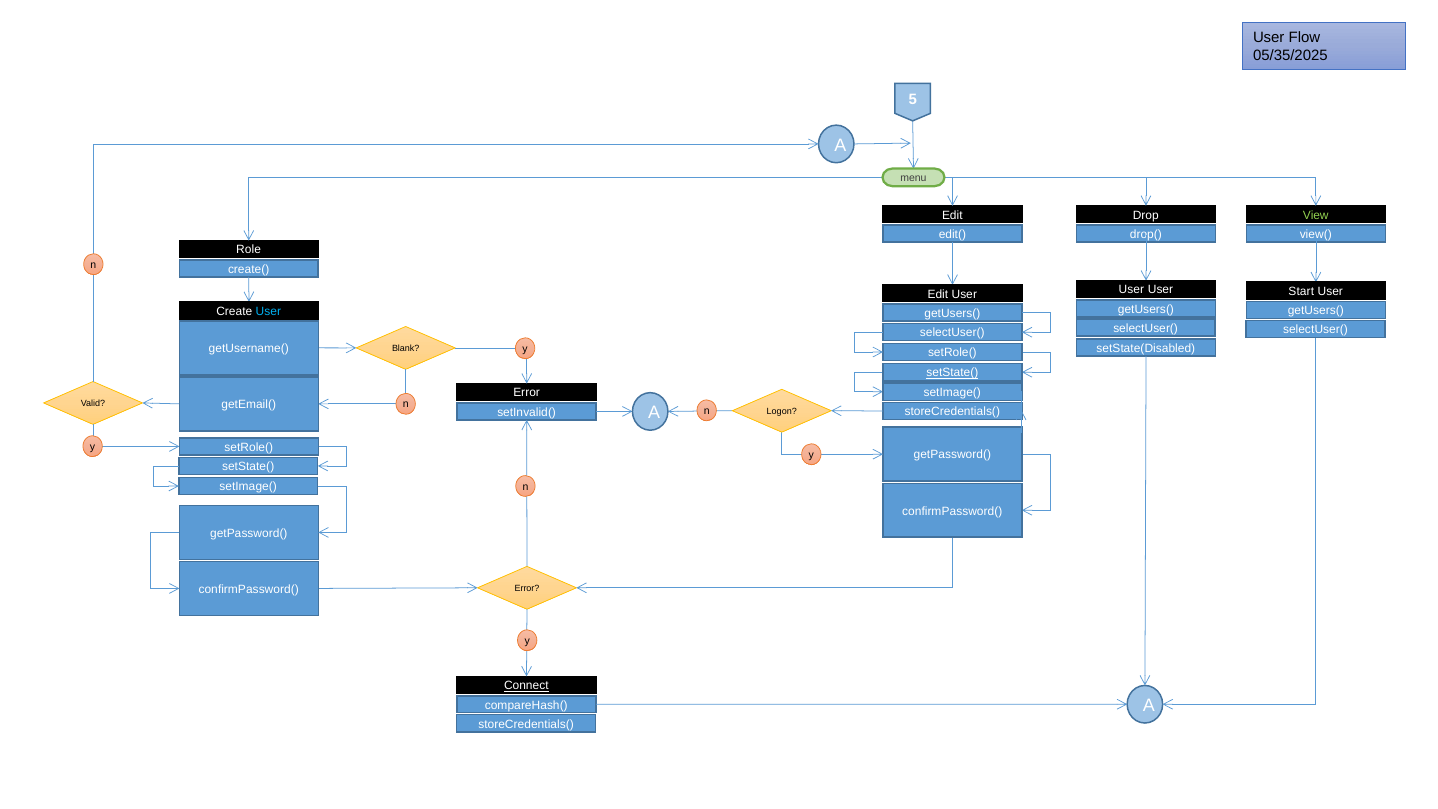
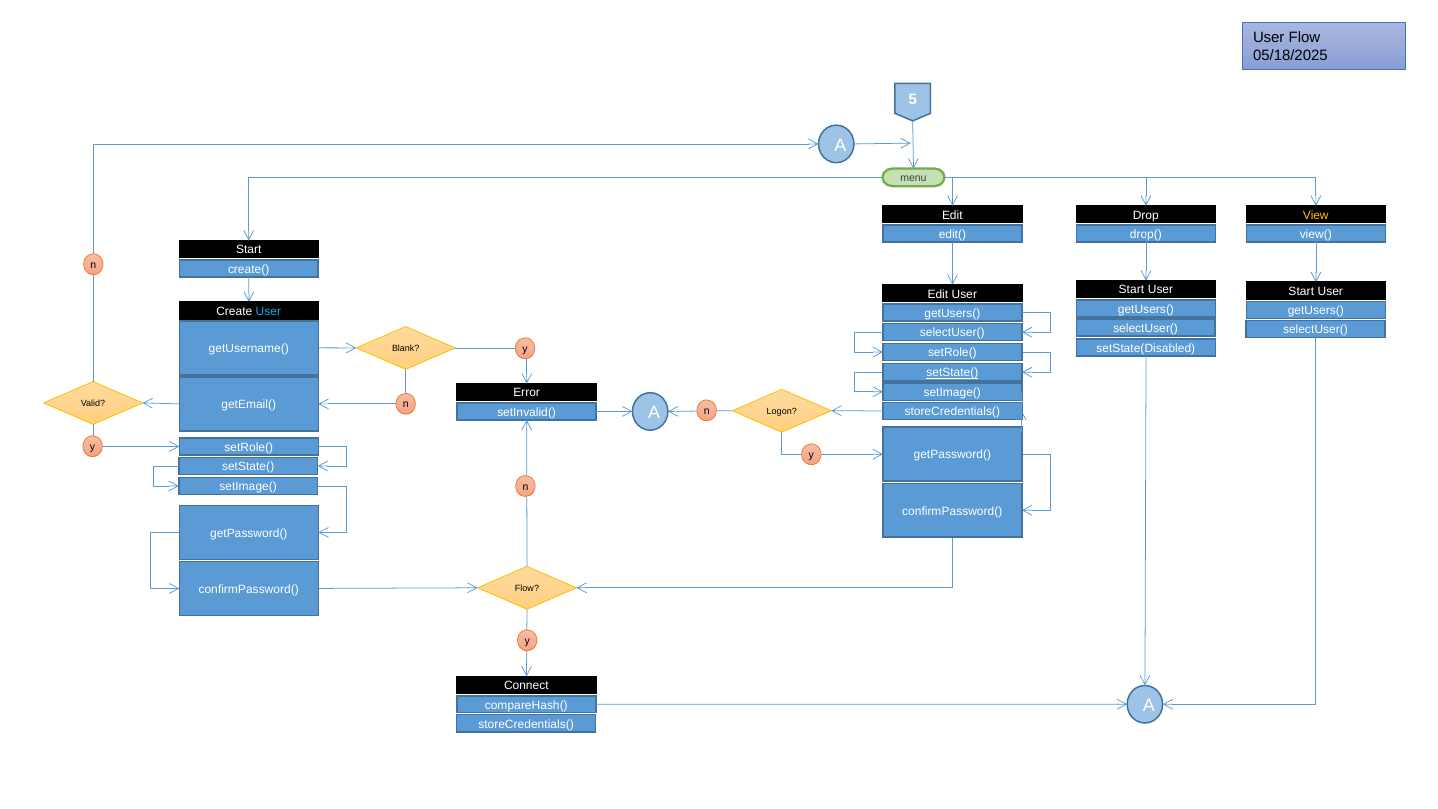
05/35/2025: 05/35/2025 -> 05/18/2025
View colour: light green -> yellow
Role at (249, 250): Role -> Start
User at (1131, 290): User -> Start
Error at (527, 588): Error -> Flow
Connect underline: present -> none
